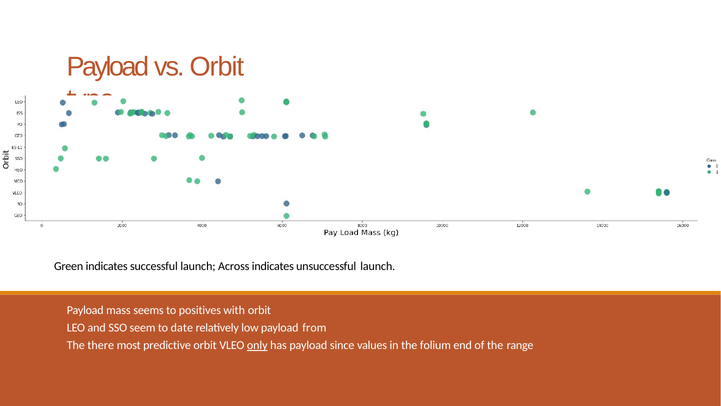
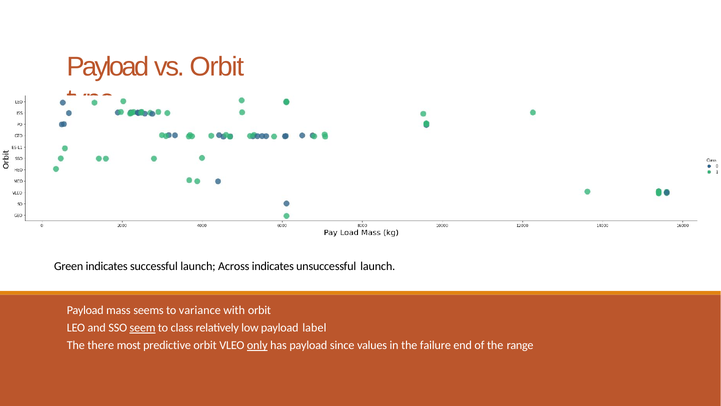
positives: positives -> variance
seem underline: none -> present
date: date -> class
from: from -> label
folium: folium -> failure
